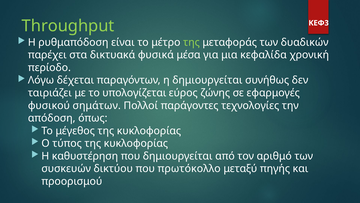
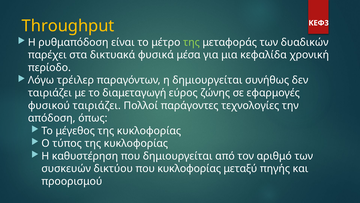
Throughput colour: light green -> yellow
δέχεται: δέχεται -> τρέιλερ
υπολογίζεται: υπολογίζεται -> διαμεταγωγή
φυσικού σημάτων: σημάτων -> ταιριάζει
που πρωτόκολλο: πρωτόκολλο -> κυκλοφορίας
